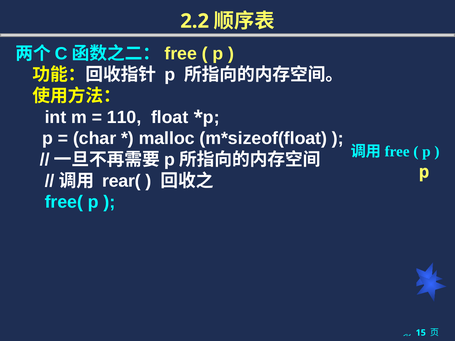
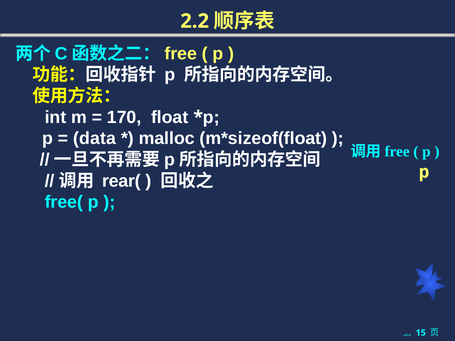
110: 110 -> 170
char: char -> data
